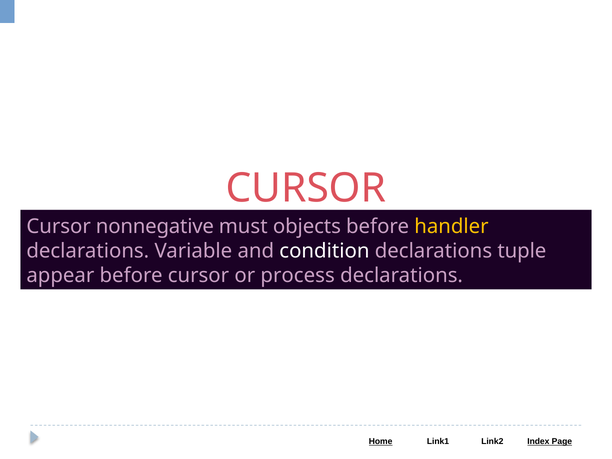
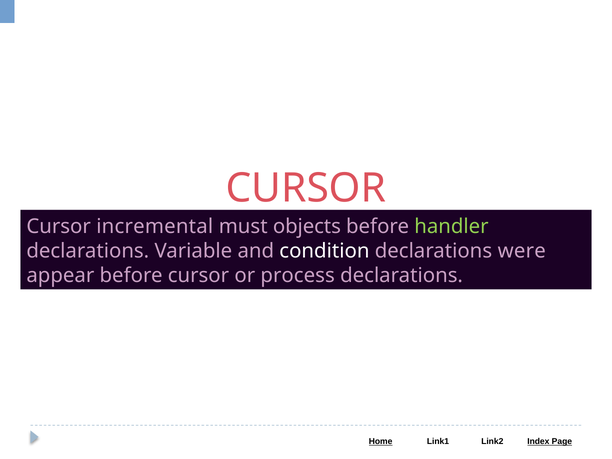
nonnegative: nonnegative -> incremental
handler colour: yellow -> light green
tuple: tuple -> were
